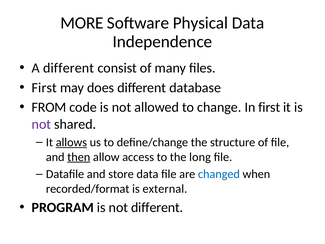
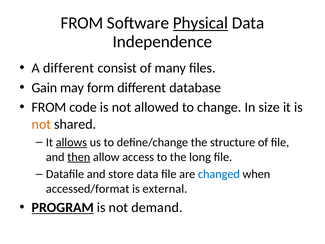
MORE at (82, 23): MORE -> FROM
Physical underline: none -> present
First at (44, 88): First -> Gain
does: does -> form
In first: first -> size
not at (41, 124) colour: purple -> orange
recorded/format: recorded/format -> accessed/format
PROGRAM underline: none -> present
not different: different -> demand
